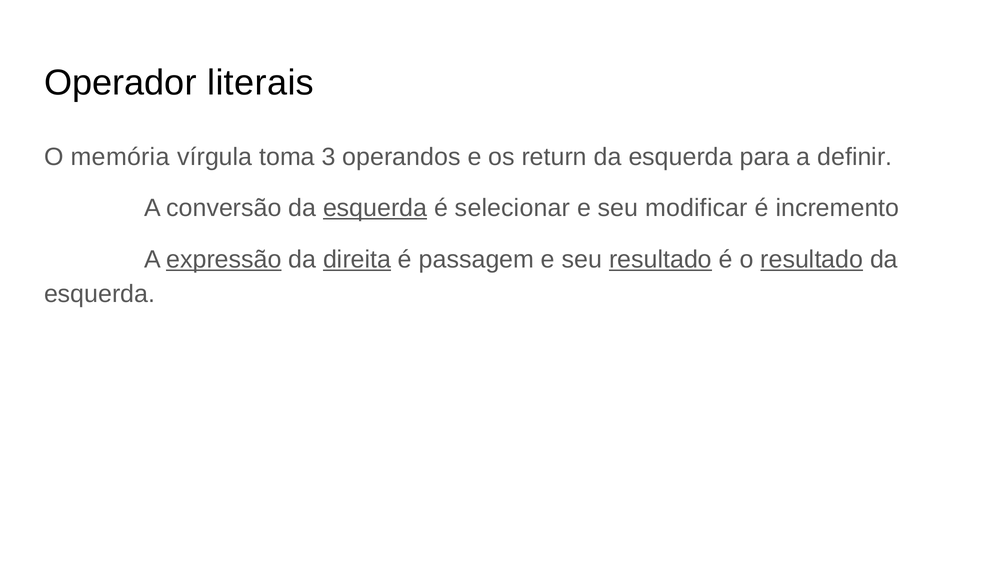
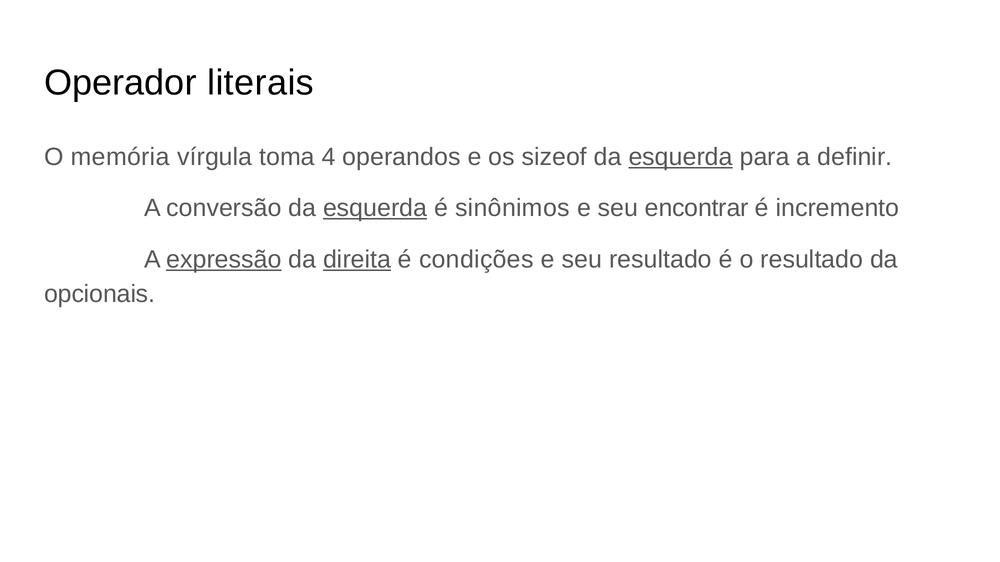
3: 3 -> 4
return: return -> sizeof
esquerda at (681, 157) underline: none -> present
selecionar: selecionar -> sinônimos
modificar: modificar -> encontrar
passagem: passagem -> condições
resultado at (660, 260) underline: present -> none
resultado at (812, 260) underline: present -> none
esquerda at (100, 294): esquerda -> opcionais
